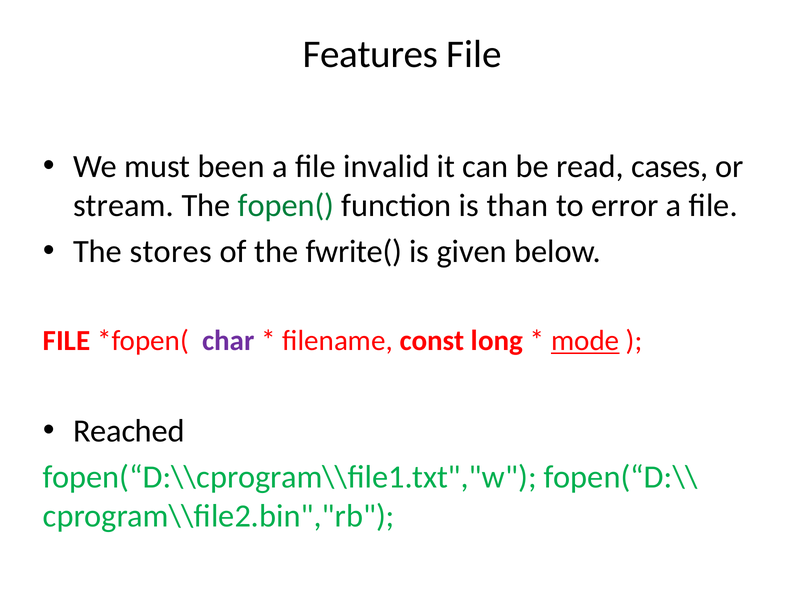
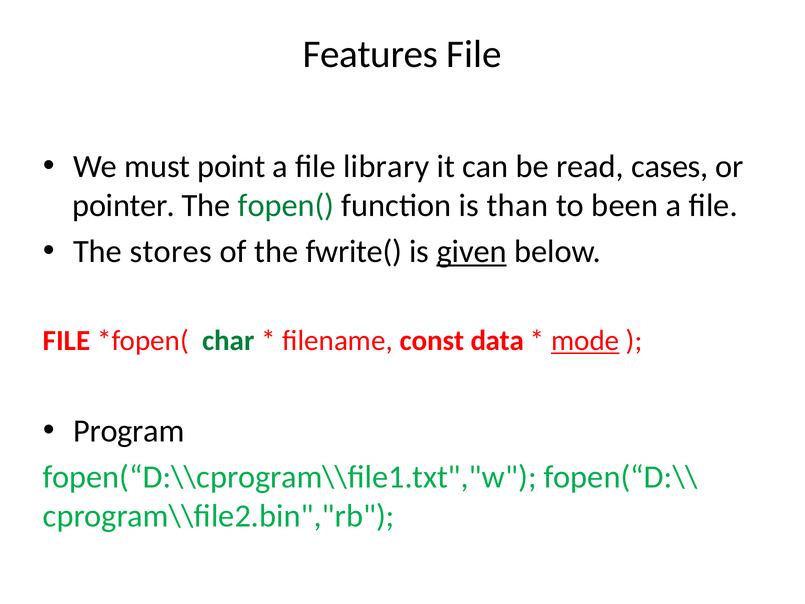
been: been -> point
invalid: invalid -> library
stream: stream -> pointer
error: error -> been
given underline: none -> present
char colour: purple -> green
long: long -> data
Reached: Reached -> Program
